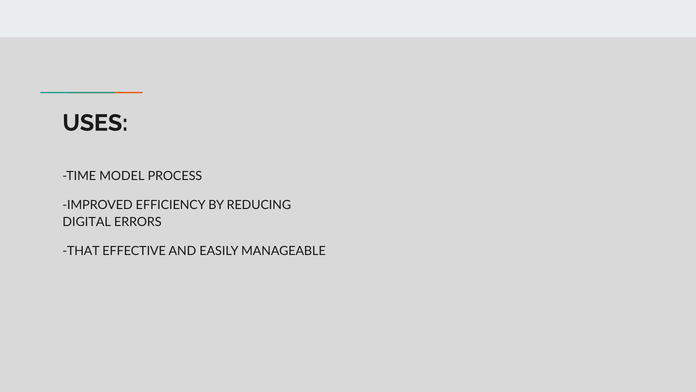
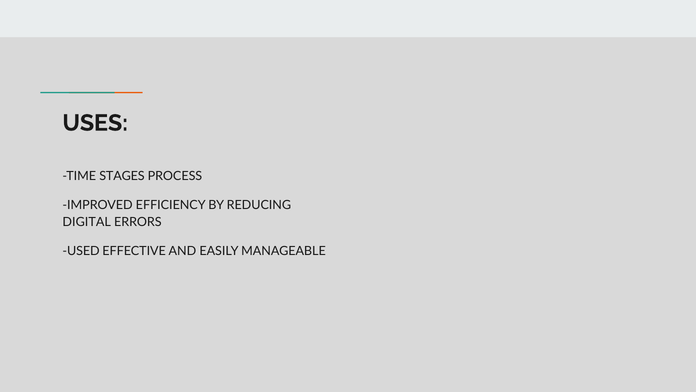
MODEL: MODEL -> STAGES
THAT: THAT -> USED
